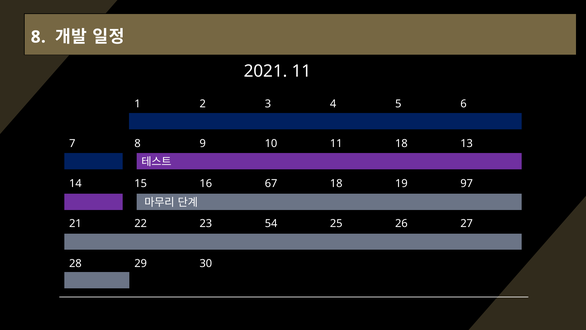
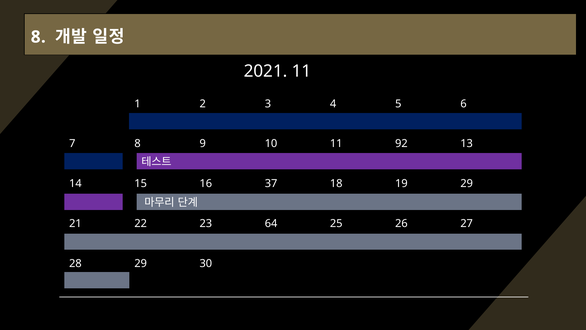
11 18: 18 -> 92
67: 67 -> 37
19 97: 97 -> 29
54: 54 -> 64
